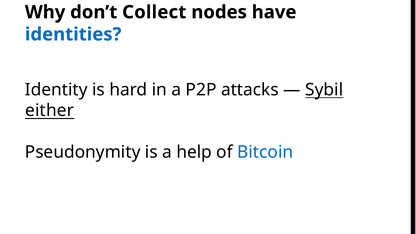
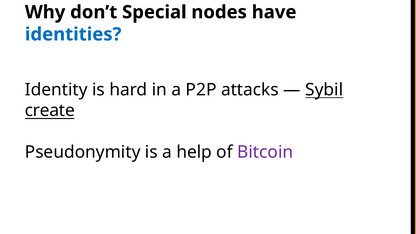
Collect: Collect -> Special
either: either -> create
Bitcoin colour: blue -> purple
